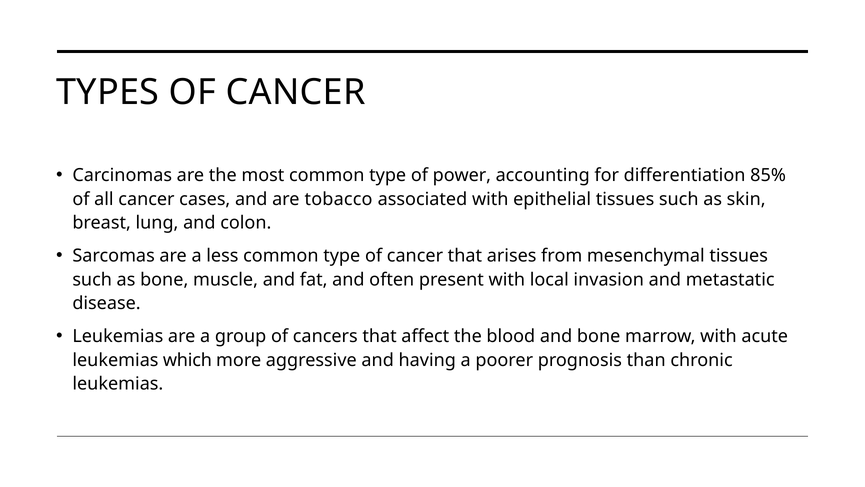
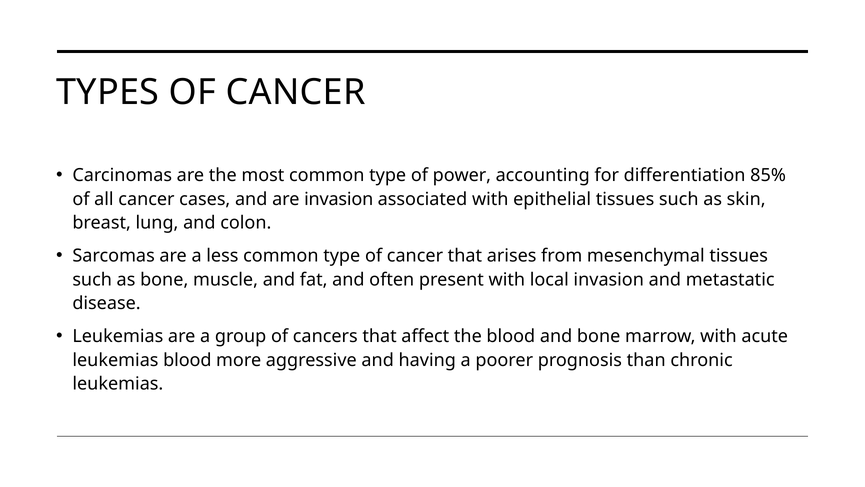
are tobacco: tobacco -> invasion
leukemias which: which -> blood
